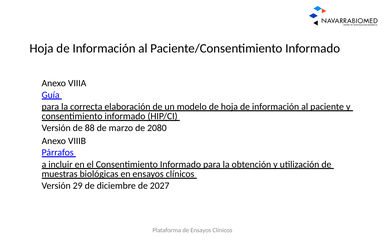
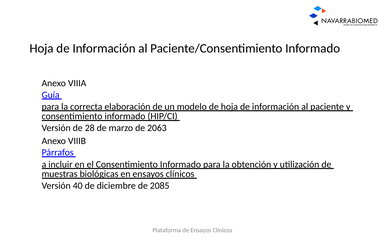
88: 88 -> 28
2080: 2080 -> 2063
29: 29 -> 40
2027: 2027 -> 2085
